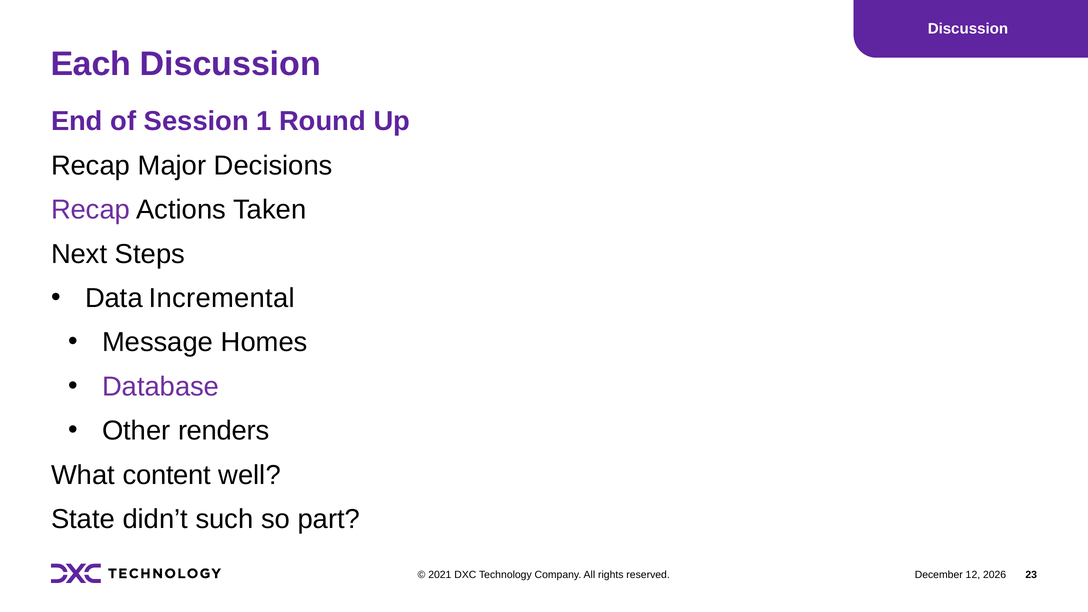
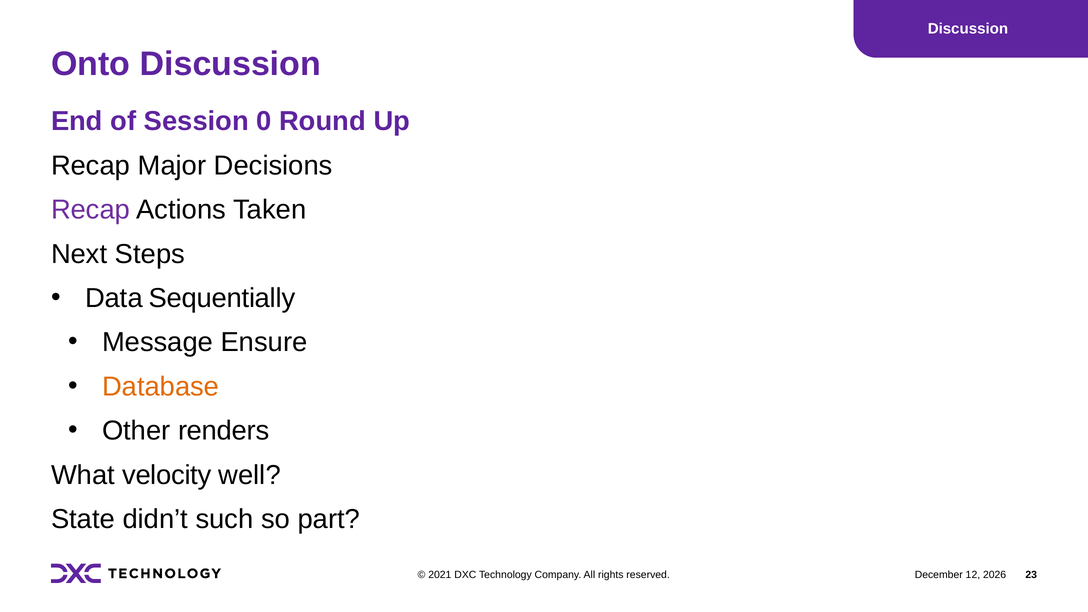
Each: Each -> Onto
1: 1 -> 0
Incremental: Incremental -> Sequentially
Homes: Homes -> Ensure
Database colour: purple -> orange
content: content -> velocity
